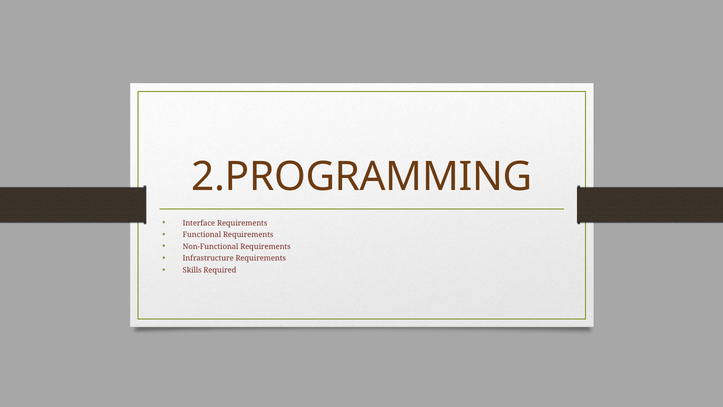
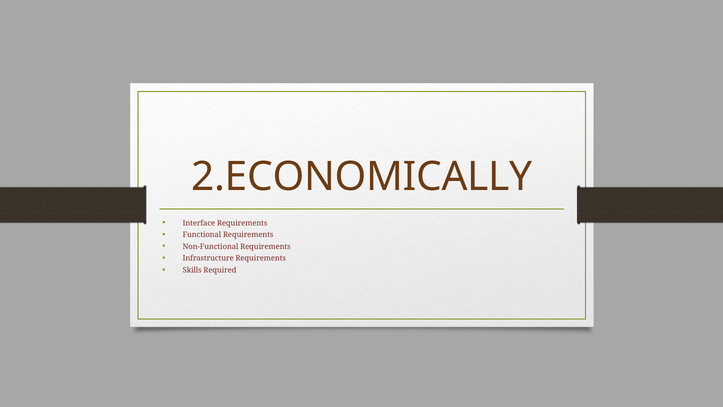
2.PROGRAMMING: 2.PROGRAMMING -> 2.ECONOMICALLY
